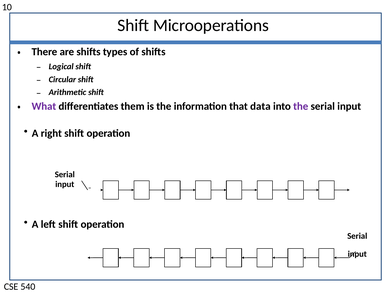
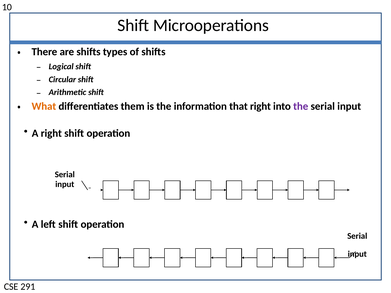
What colour: purple -> orange
that data: data -> right
540: 540 -> 291
